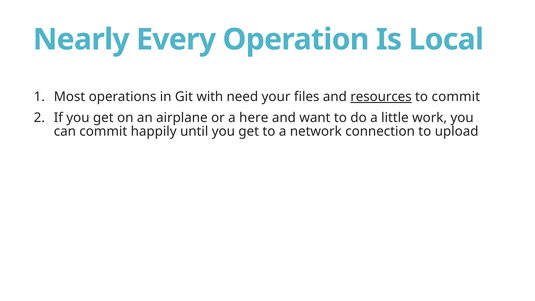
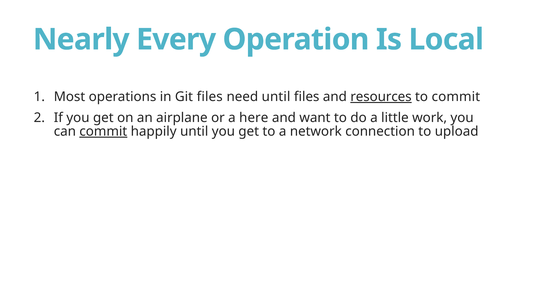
Git with: with -> files
need your: your -> until
commit at (103, 131) underline: none -> present
